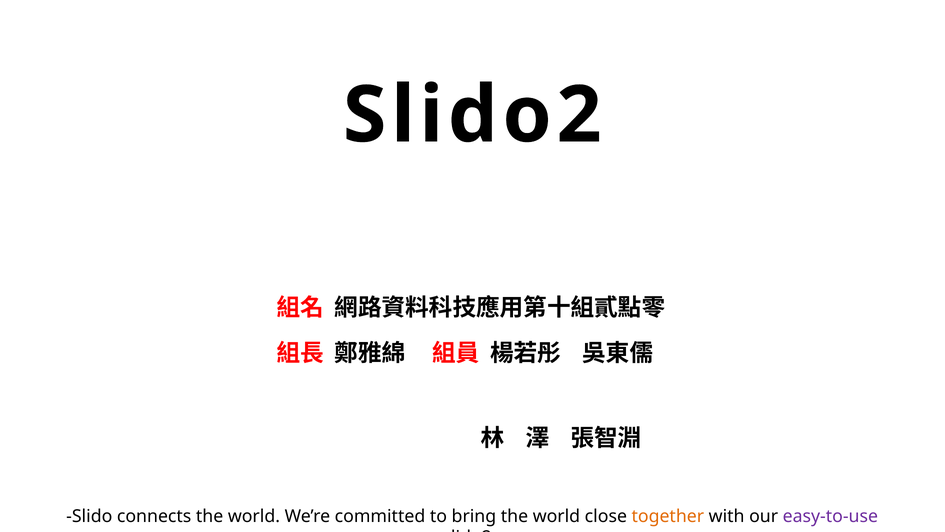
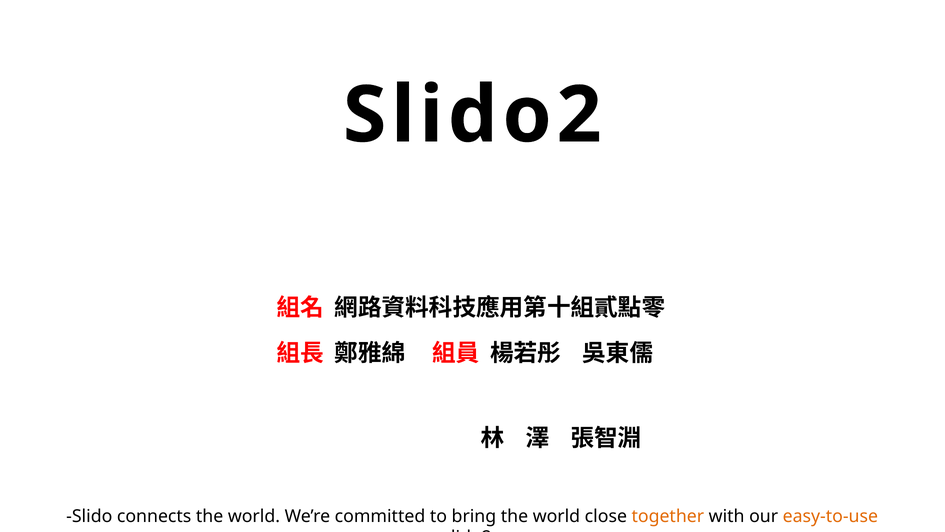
easy-to-use colour: purple -> orange
